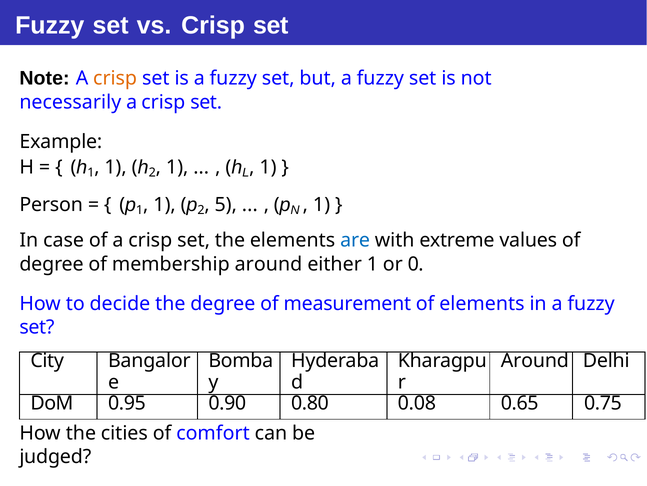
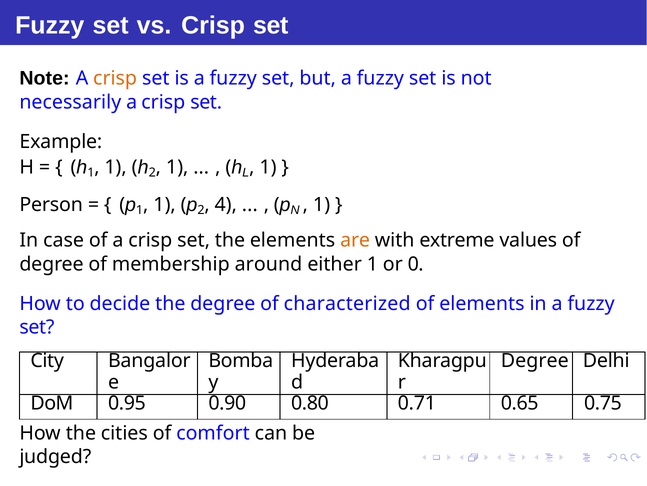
5: 5 -> 4
are colour: blue -> orange
measurement: measurement -> characterized
Around at (535, 361): Around -> Degree
0.08: 0.08 -> 0.71
